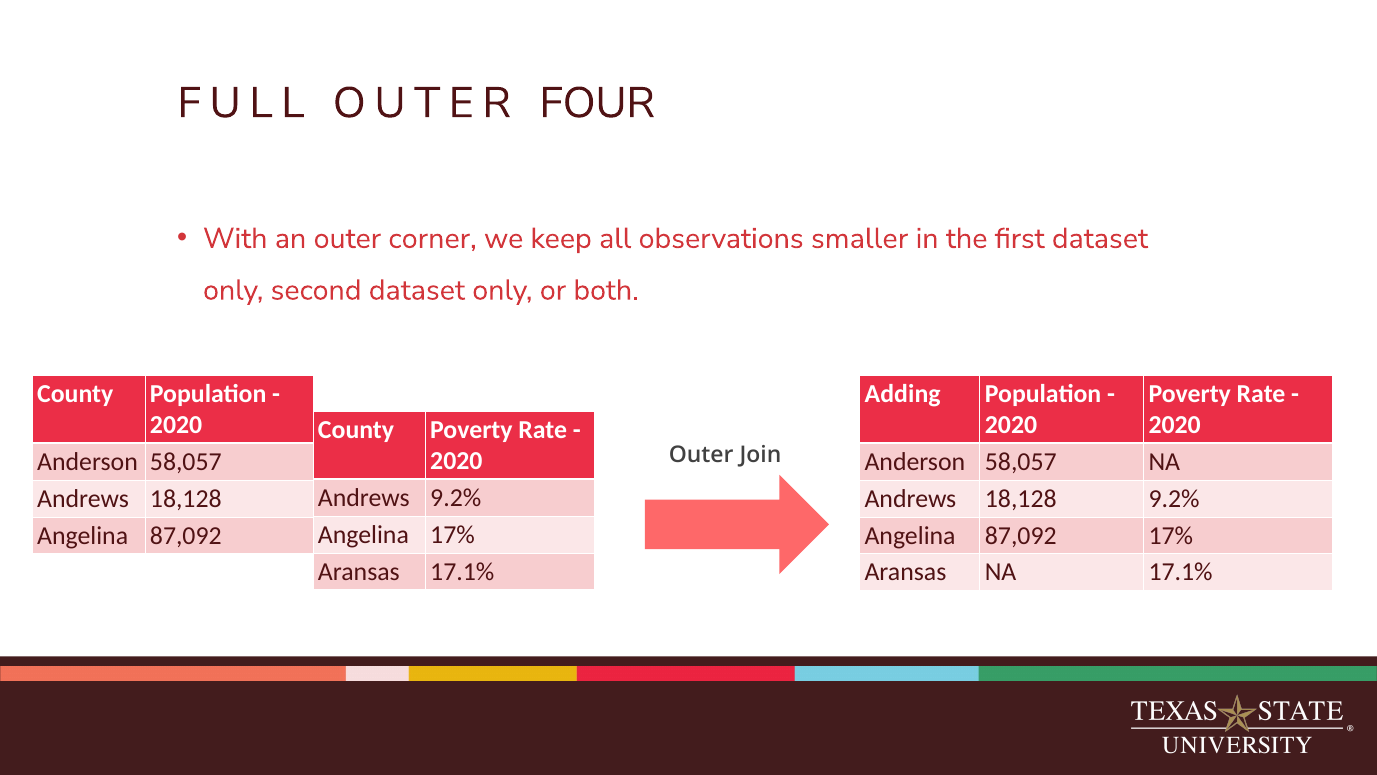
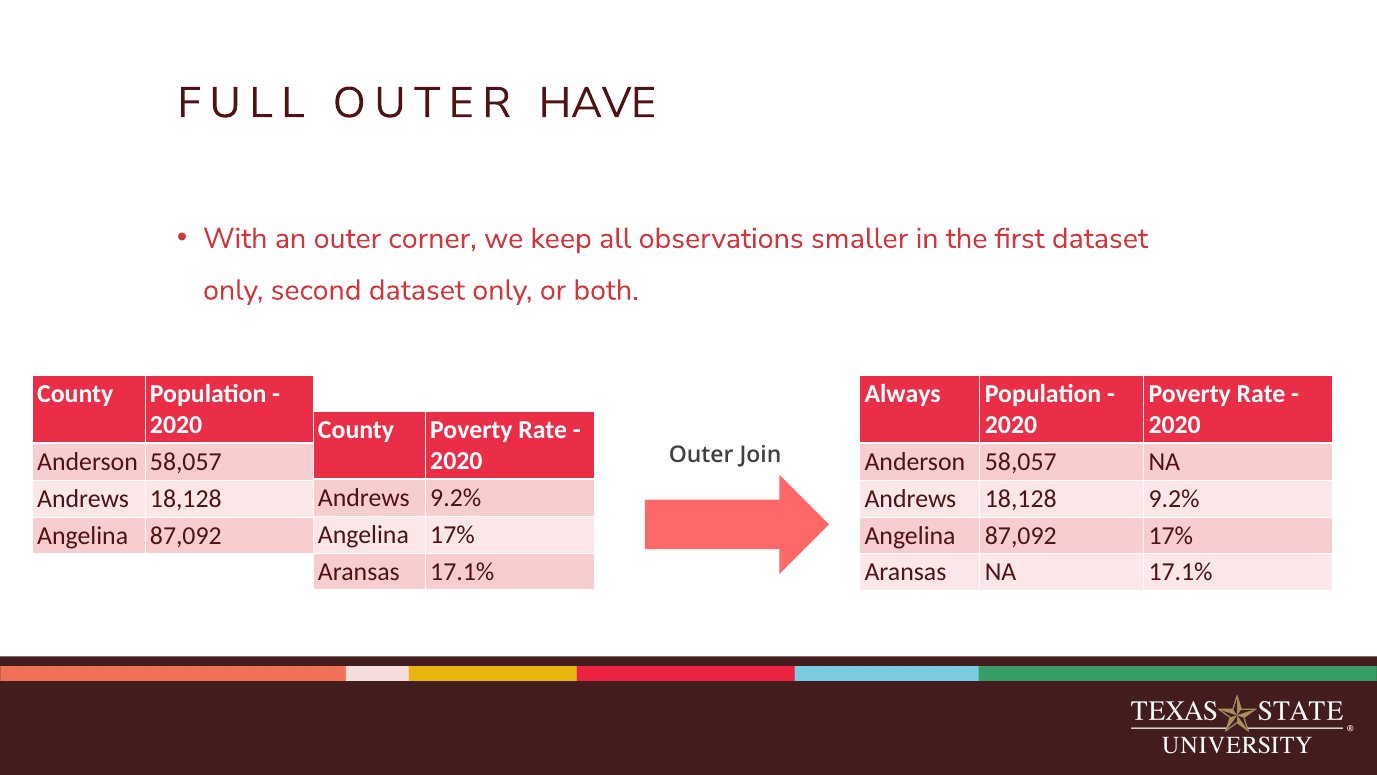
FOUR: FOUR -> HAVE
Adding: Adding -> Always
